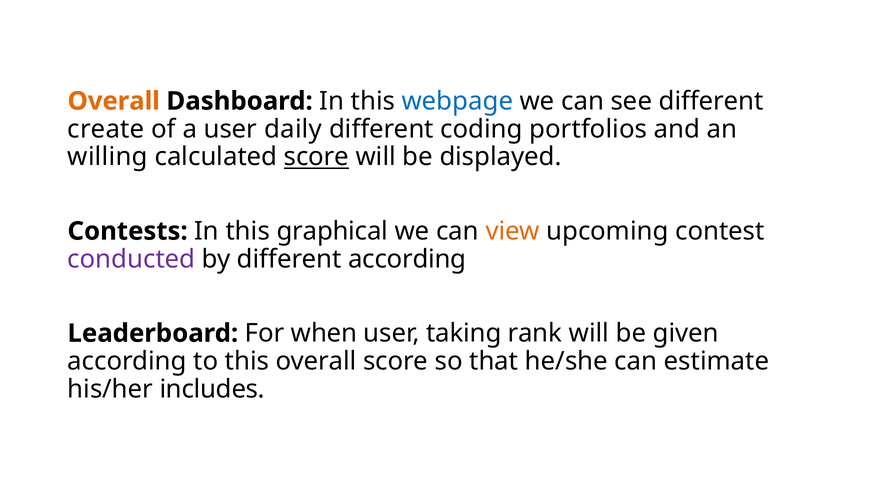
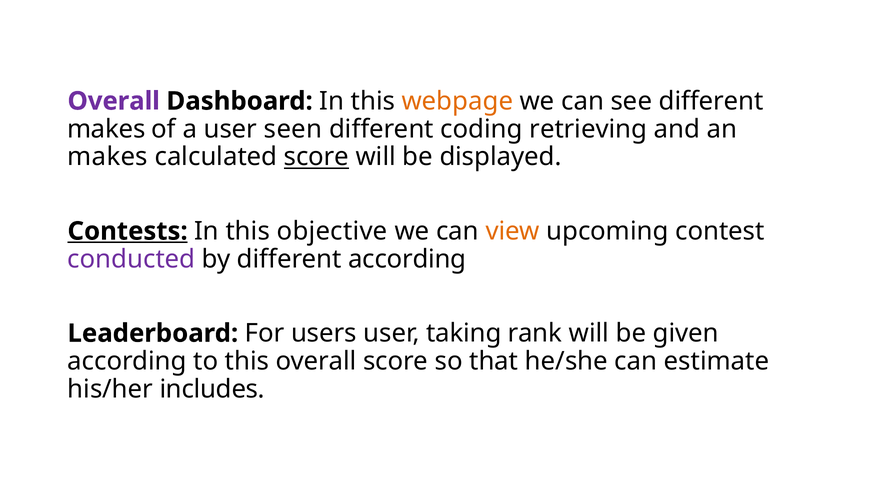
Overall at (114, 101) colour: orange -> purple
webpage colour: blue -> orange
create at (106, 129): create -> makes
daily: daily -> seen
portfolios: portfolios -> retrieving
willing at (108, 157): willing -> makes
Contests underline: none -> present
graphical: graphical -> objective
when: when -> users
